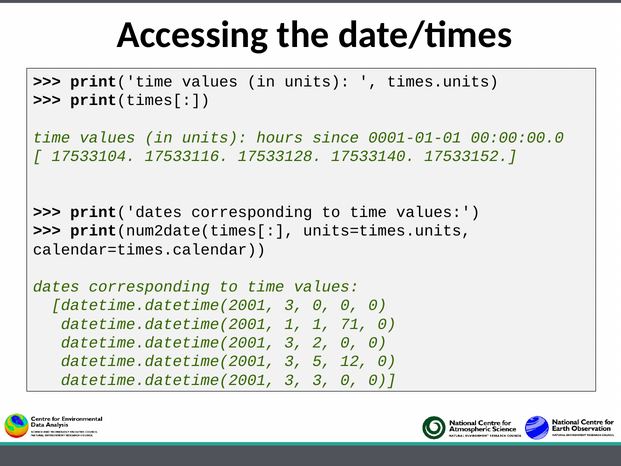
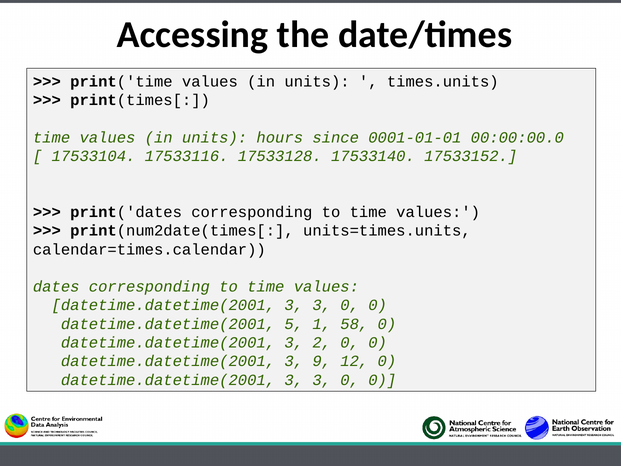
0 at (322, 305): 0 -> 3
datetime.datetime(2001 1: 1 -> 5
71: 71 -> 58
5: 5 -> 9
